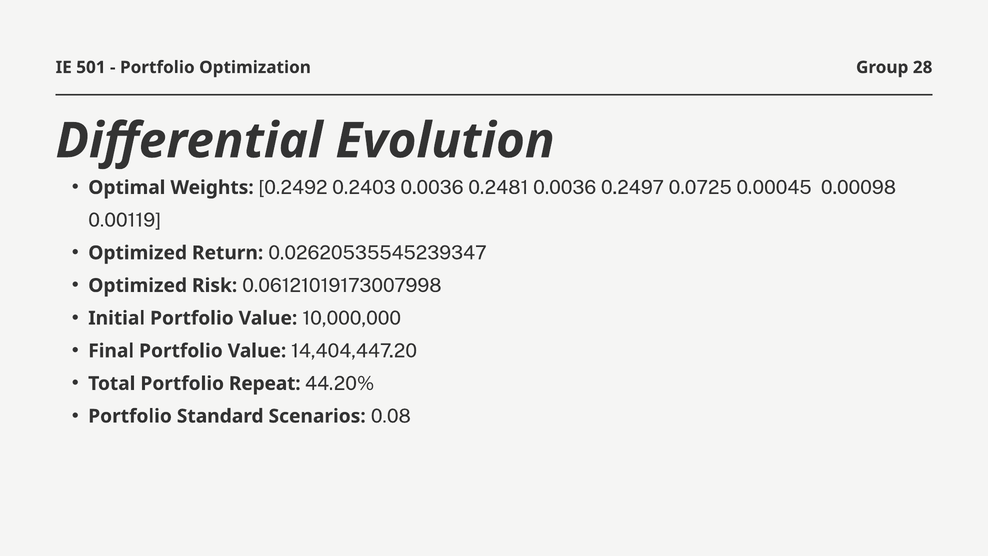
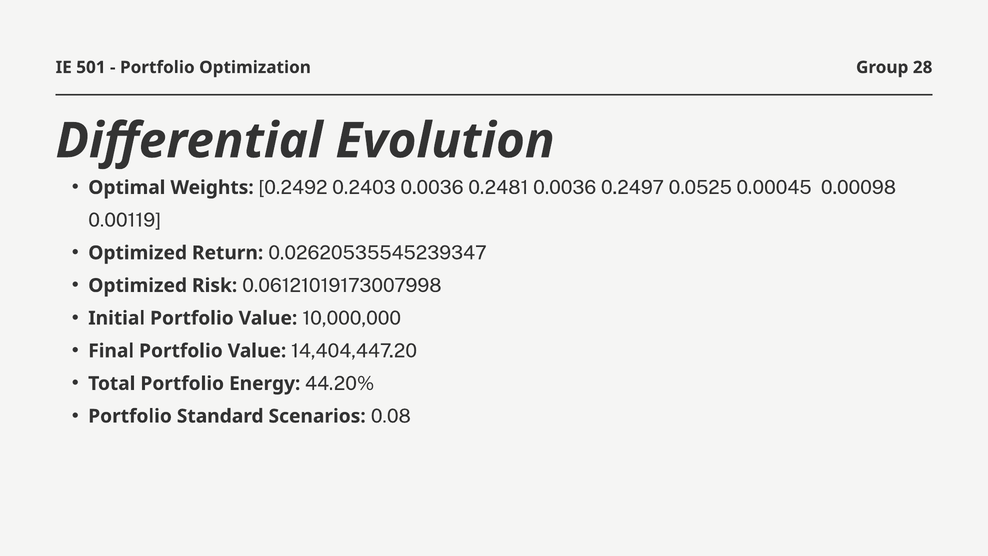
0.0725: 0.0725 -> 0.0525
Repeat: Repeat -> Energy
